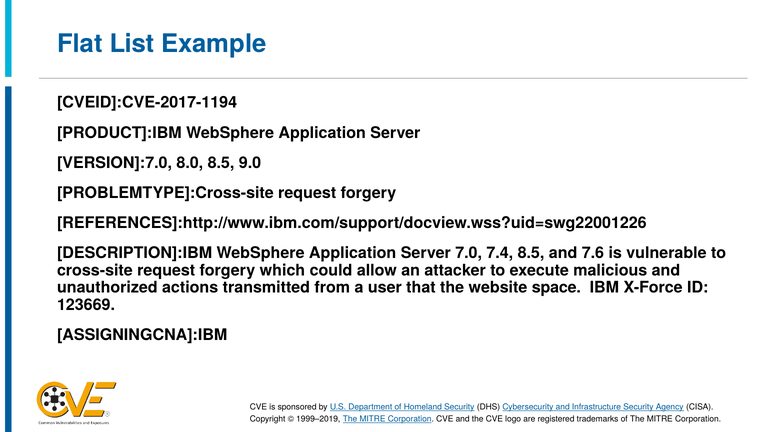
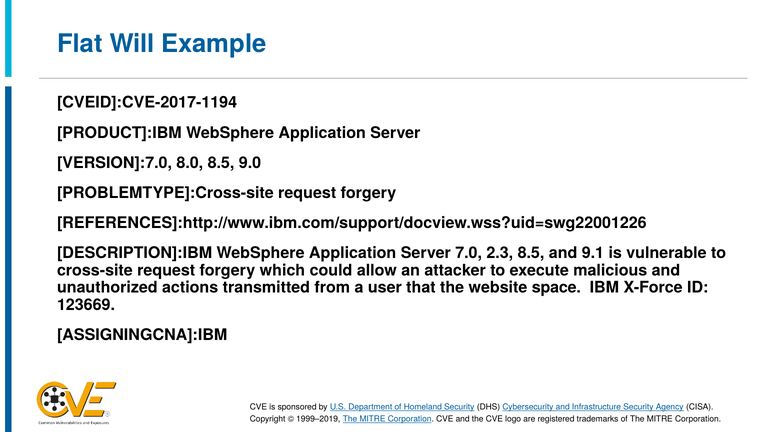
List: List -> Will
7.4: 7.4 -> 2.3
7.6: 7.6 -> 9.1
